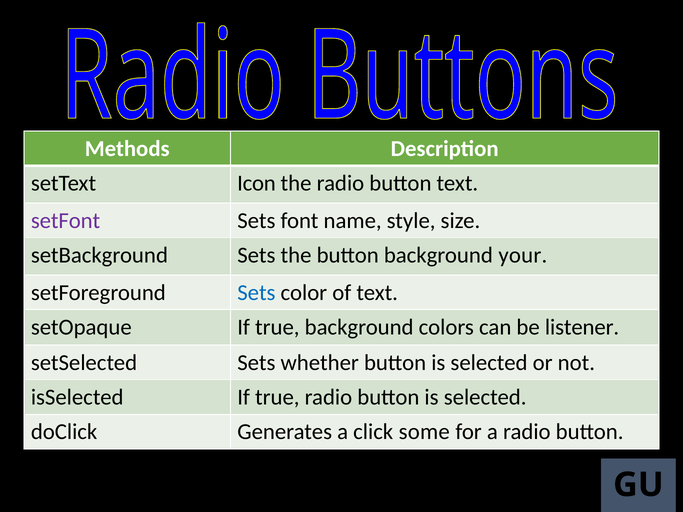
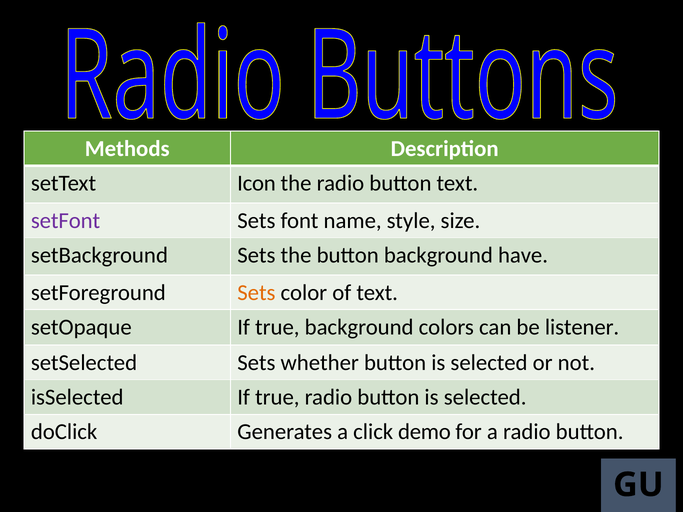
your: your -> have
Sets at (256, 293) colour: blue -> orange
some: some -> demo
